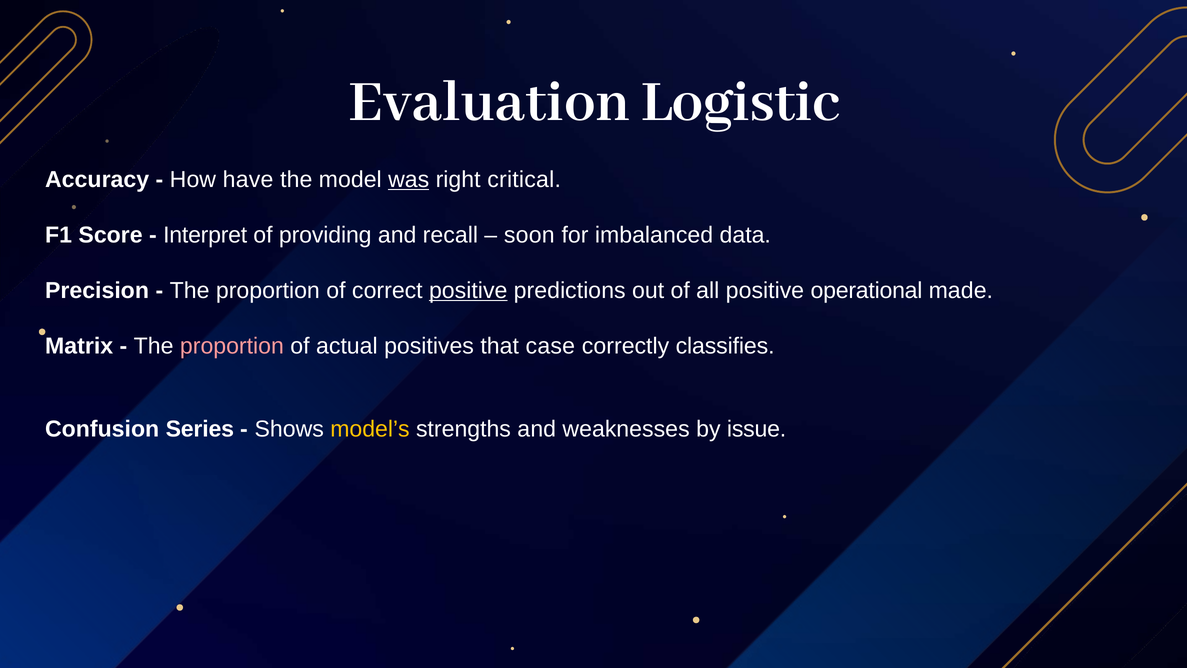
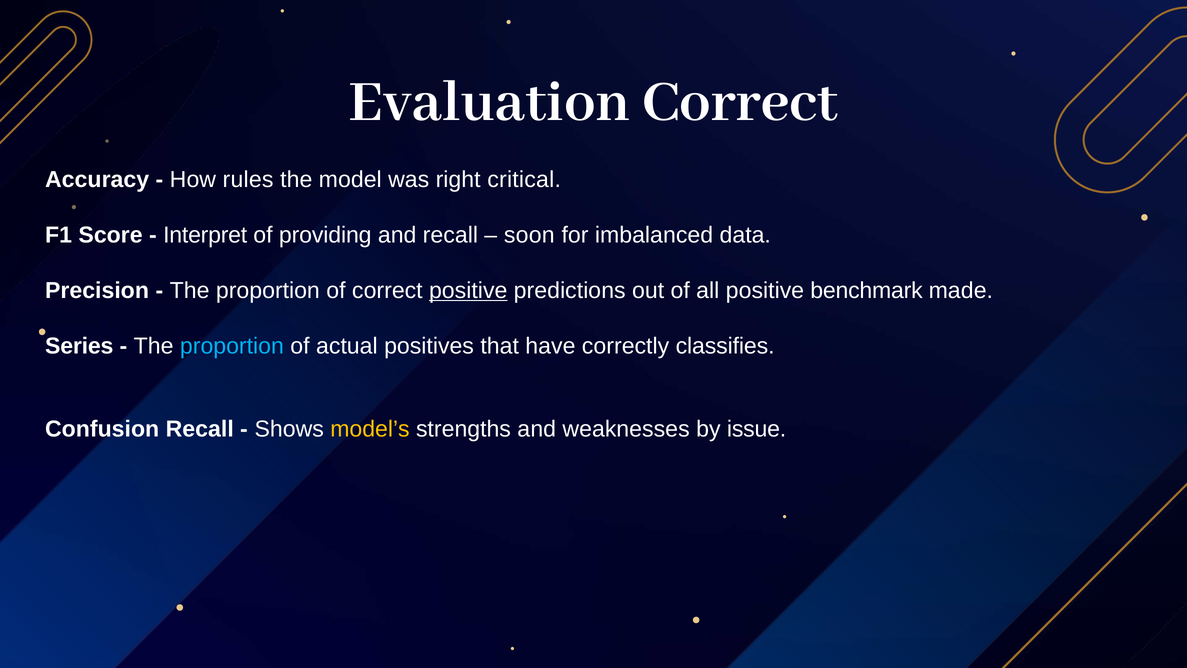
Evaluation Logistic: Logistic -> Correct
have: have -> rules
was underline: present -> none
operational: operational -> benchmark
Matrix: Matrix -> Series
proportion at (232, 346) colour: pink -> light blue
case: case -> have
Confusion Series: Series -> Recall
